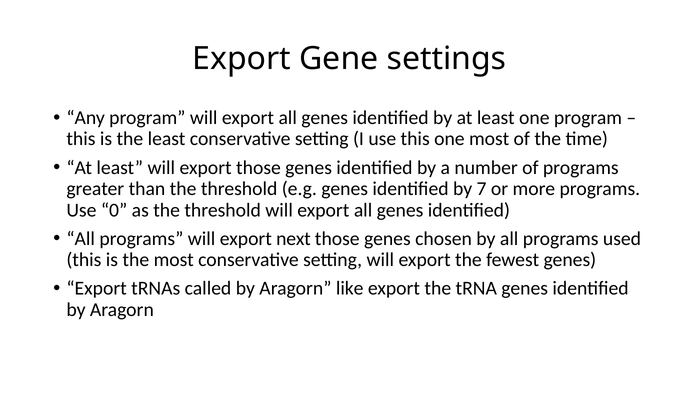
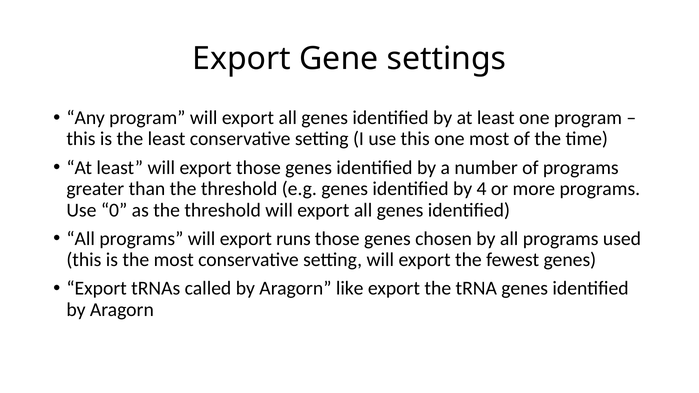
7: 7 -> 4
next: next -> runs
